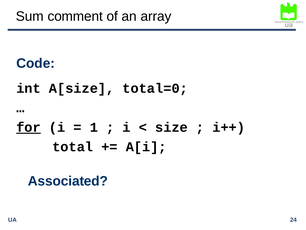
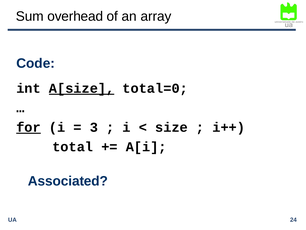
comment: comment -> overhead
A[size underline: none -> present
1: 1 -> 3
